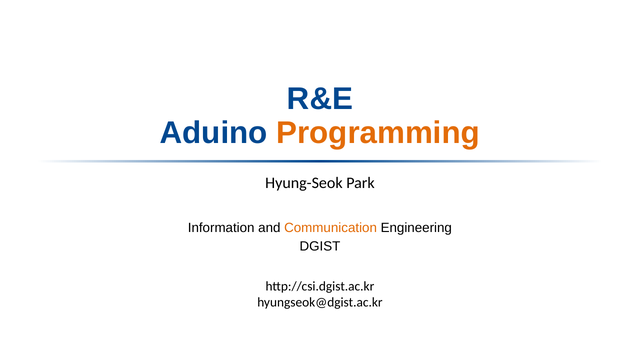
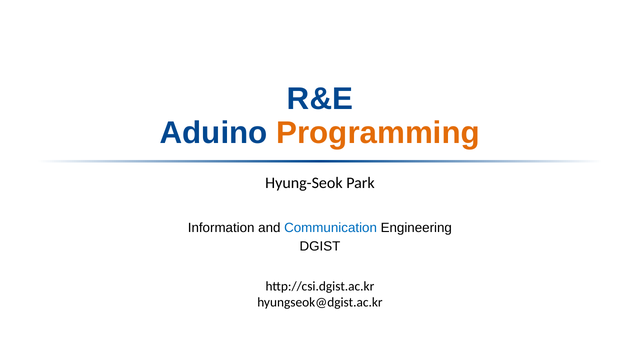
Communication colour: orange -> blue
